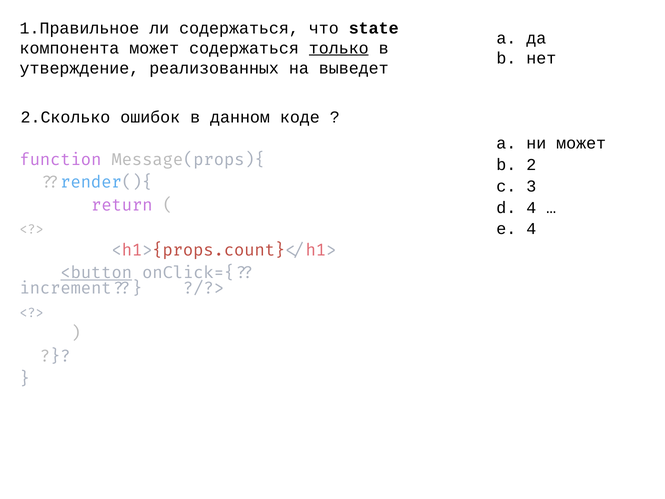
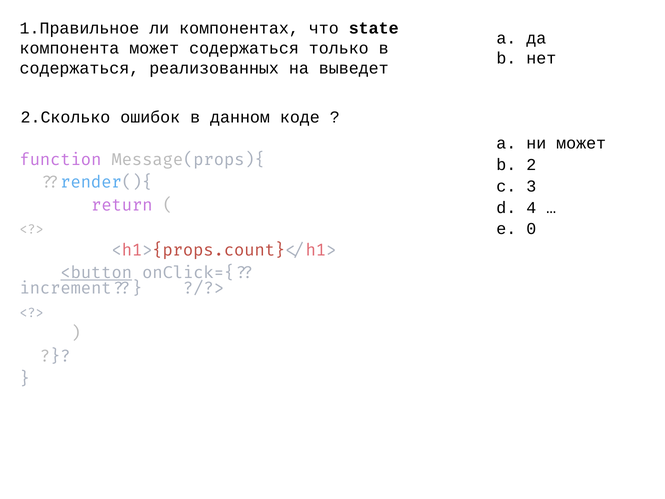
ли содержаться: содержаться -> компонентах
только underline: present -> none
утверждение at (79, 68): утверждение -> содержаться
e 4: 4 -> 0
